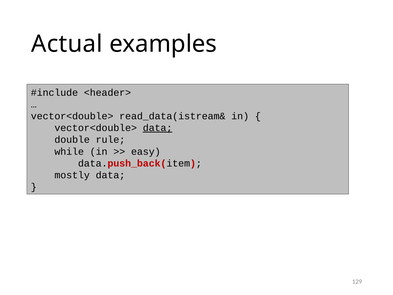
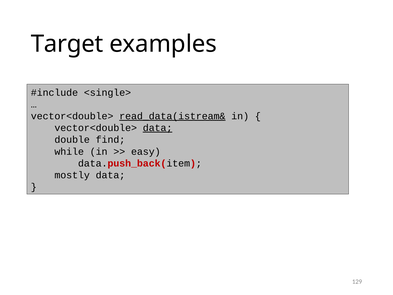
Actual: Actual -> Target
<header>: <header> -> <single>
read_data(istream& underline: none -> present
rule: rule -> find
